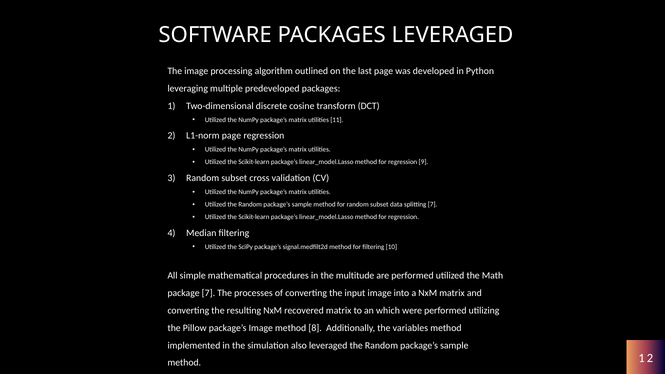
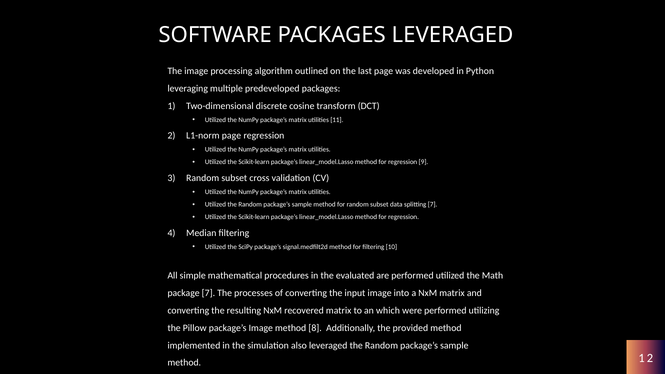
multitude: multitude -> evaluated
variables: variables -> provided
